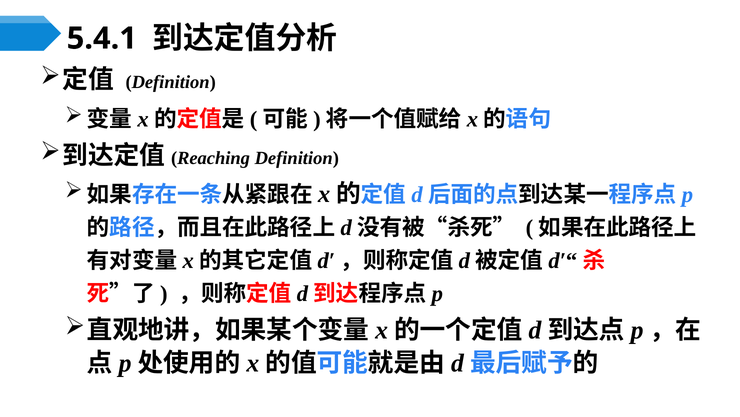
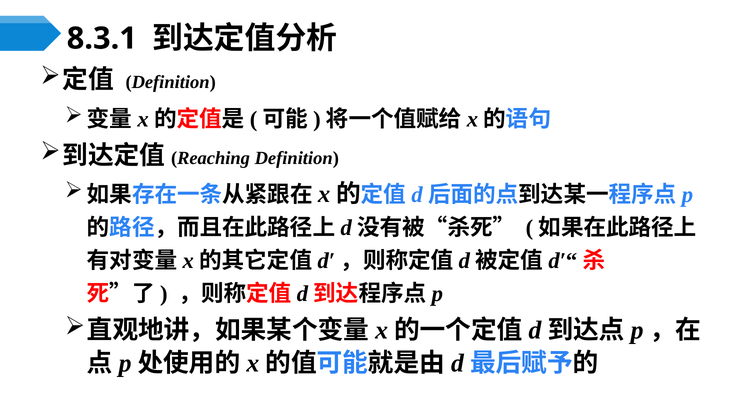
5.4.1: 5.4.1 -> 8.3.1
